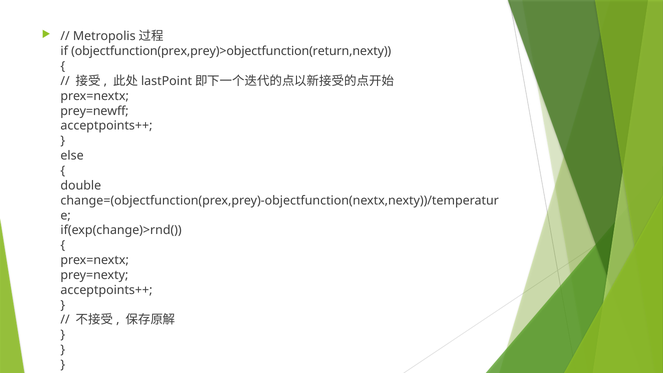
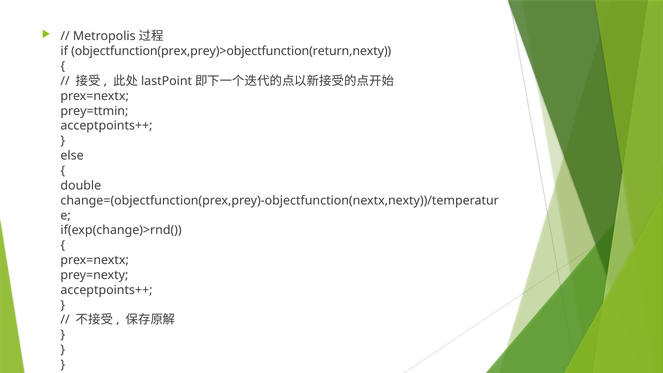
prey=newff: prey=newff -> prey=ttmin
